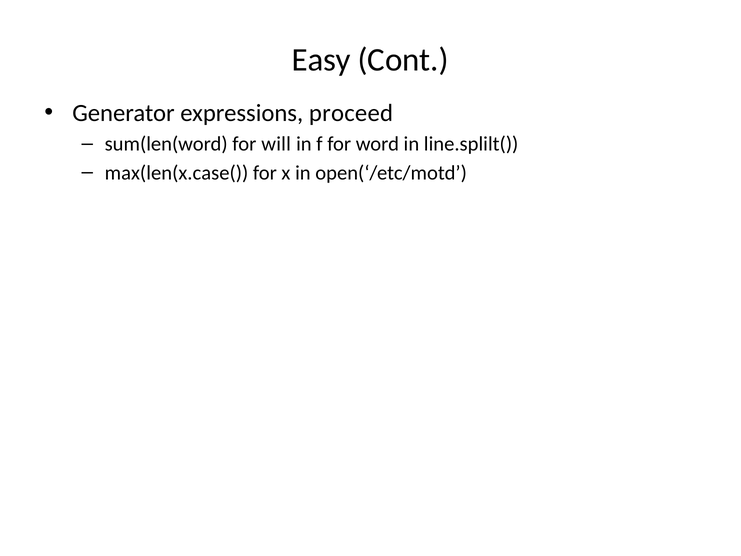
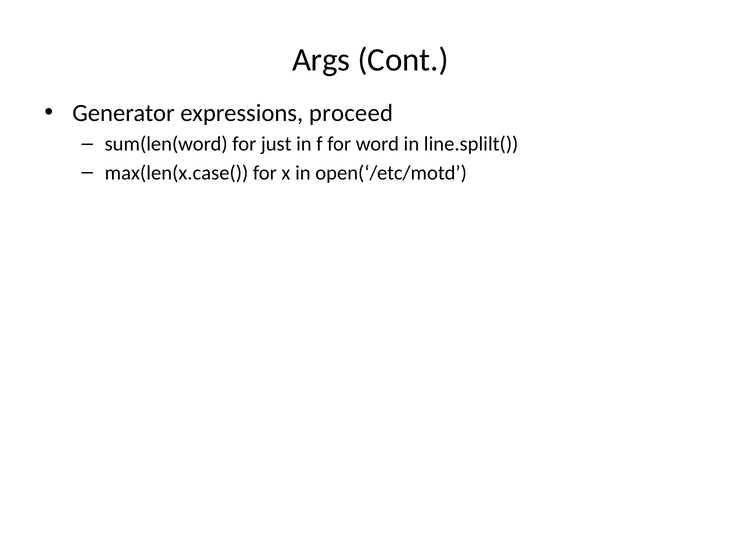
Easy: Easy -> Args
will: will -> just
